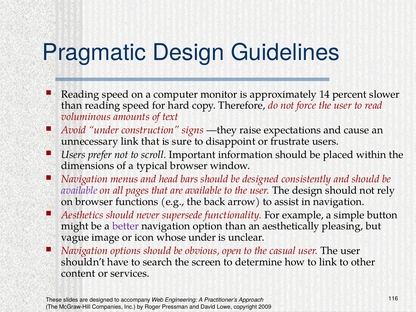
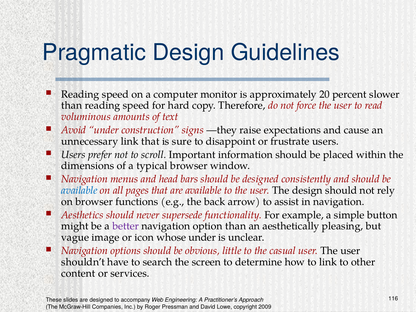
14: 14 -> 20
available at (79, 190) colour: purple -> blue
open: open -> little
